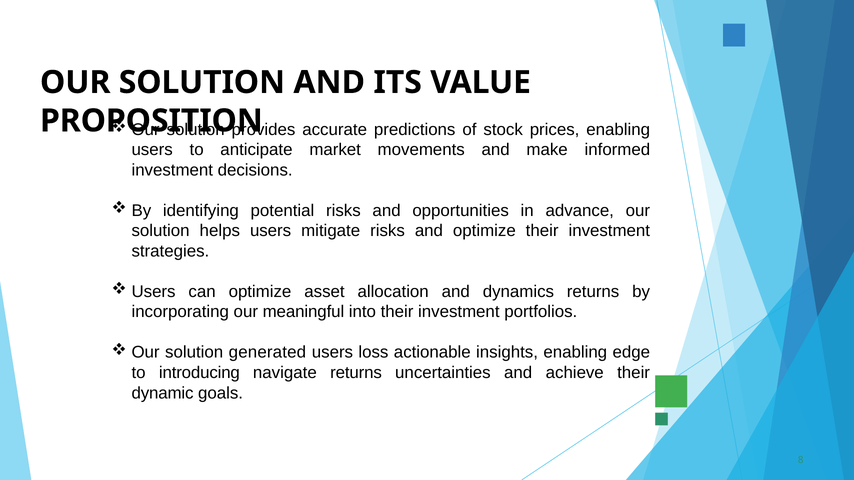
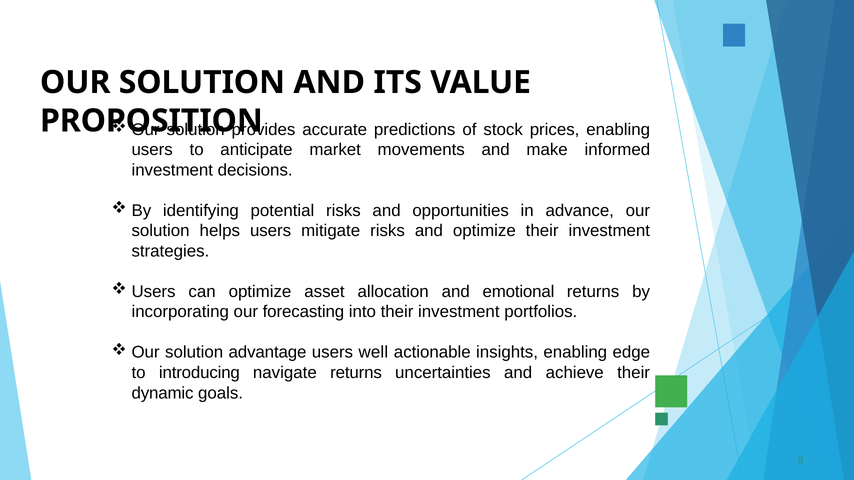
dynamics: dynamics -> emotional
meaningful: meaningful -> forecasting
generated: generated -> advantage
loss: loss -> well
